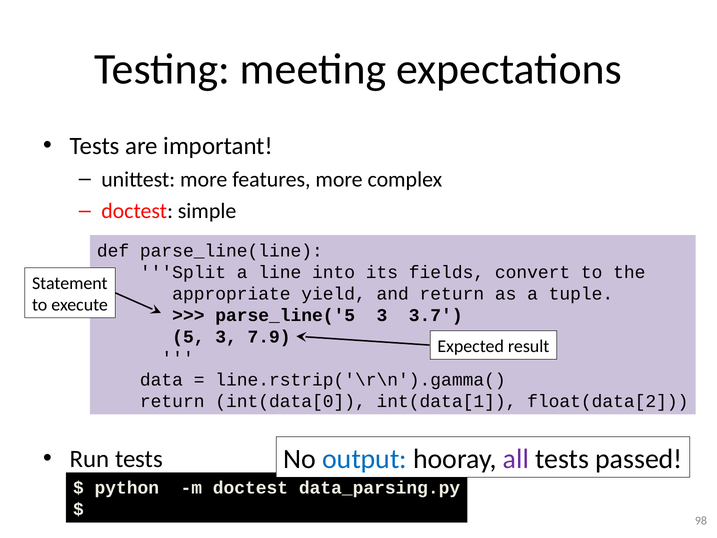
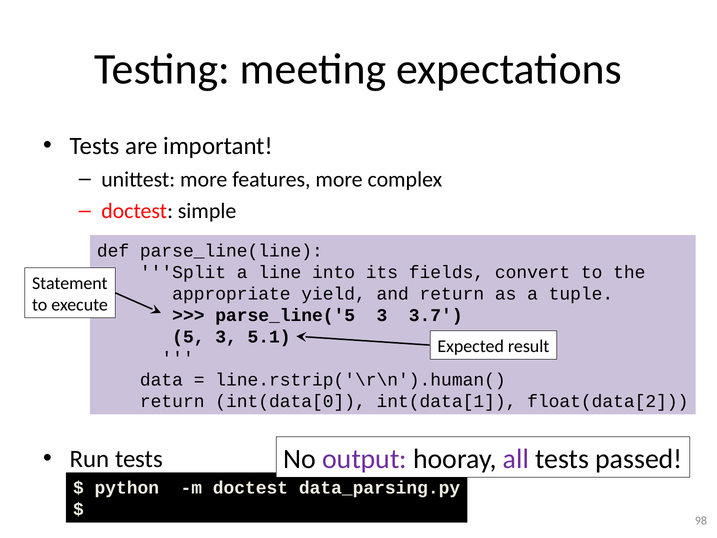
7.9: 7.9 -> 5.1
line.rstrip('\r\n').gamma(: line.rstrip('\r\n').gamma( -> line.rstrip('\r\n').human(
output colour: blue -> purple
